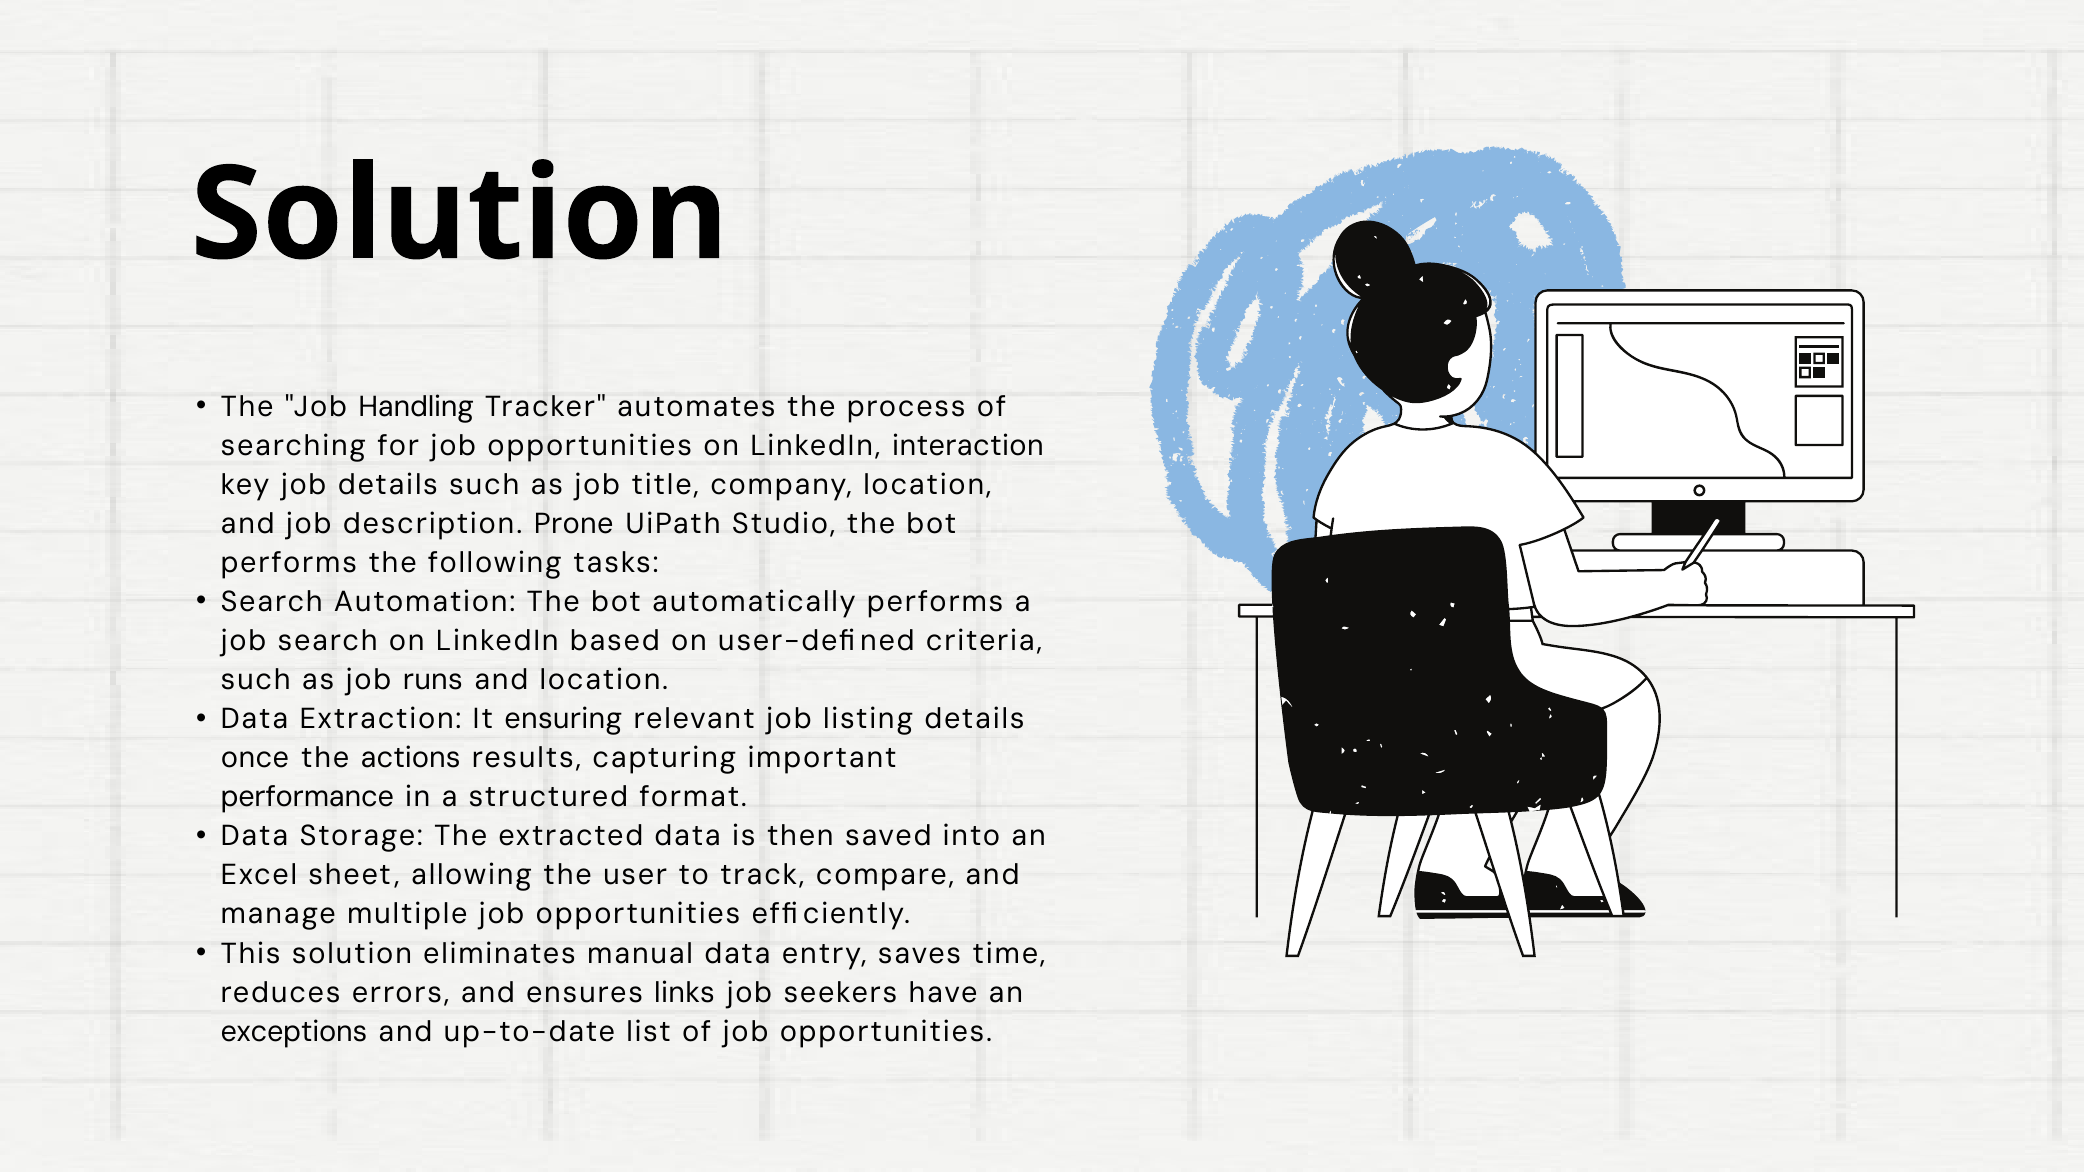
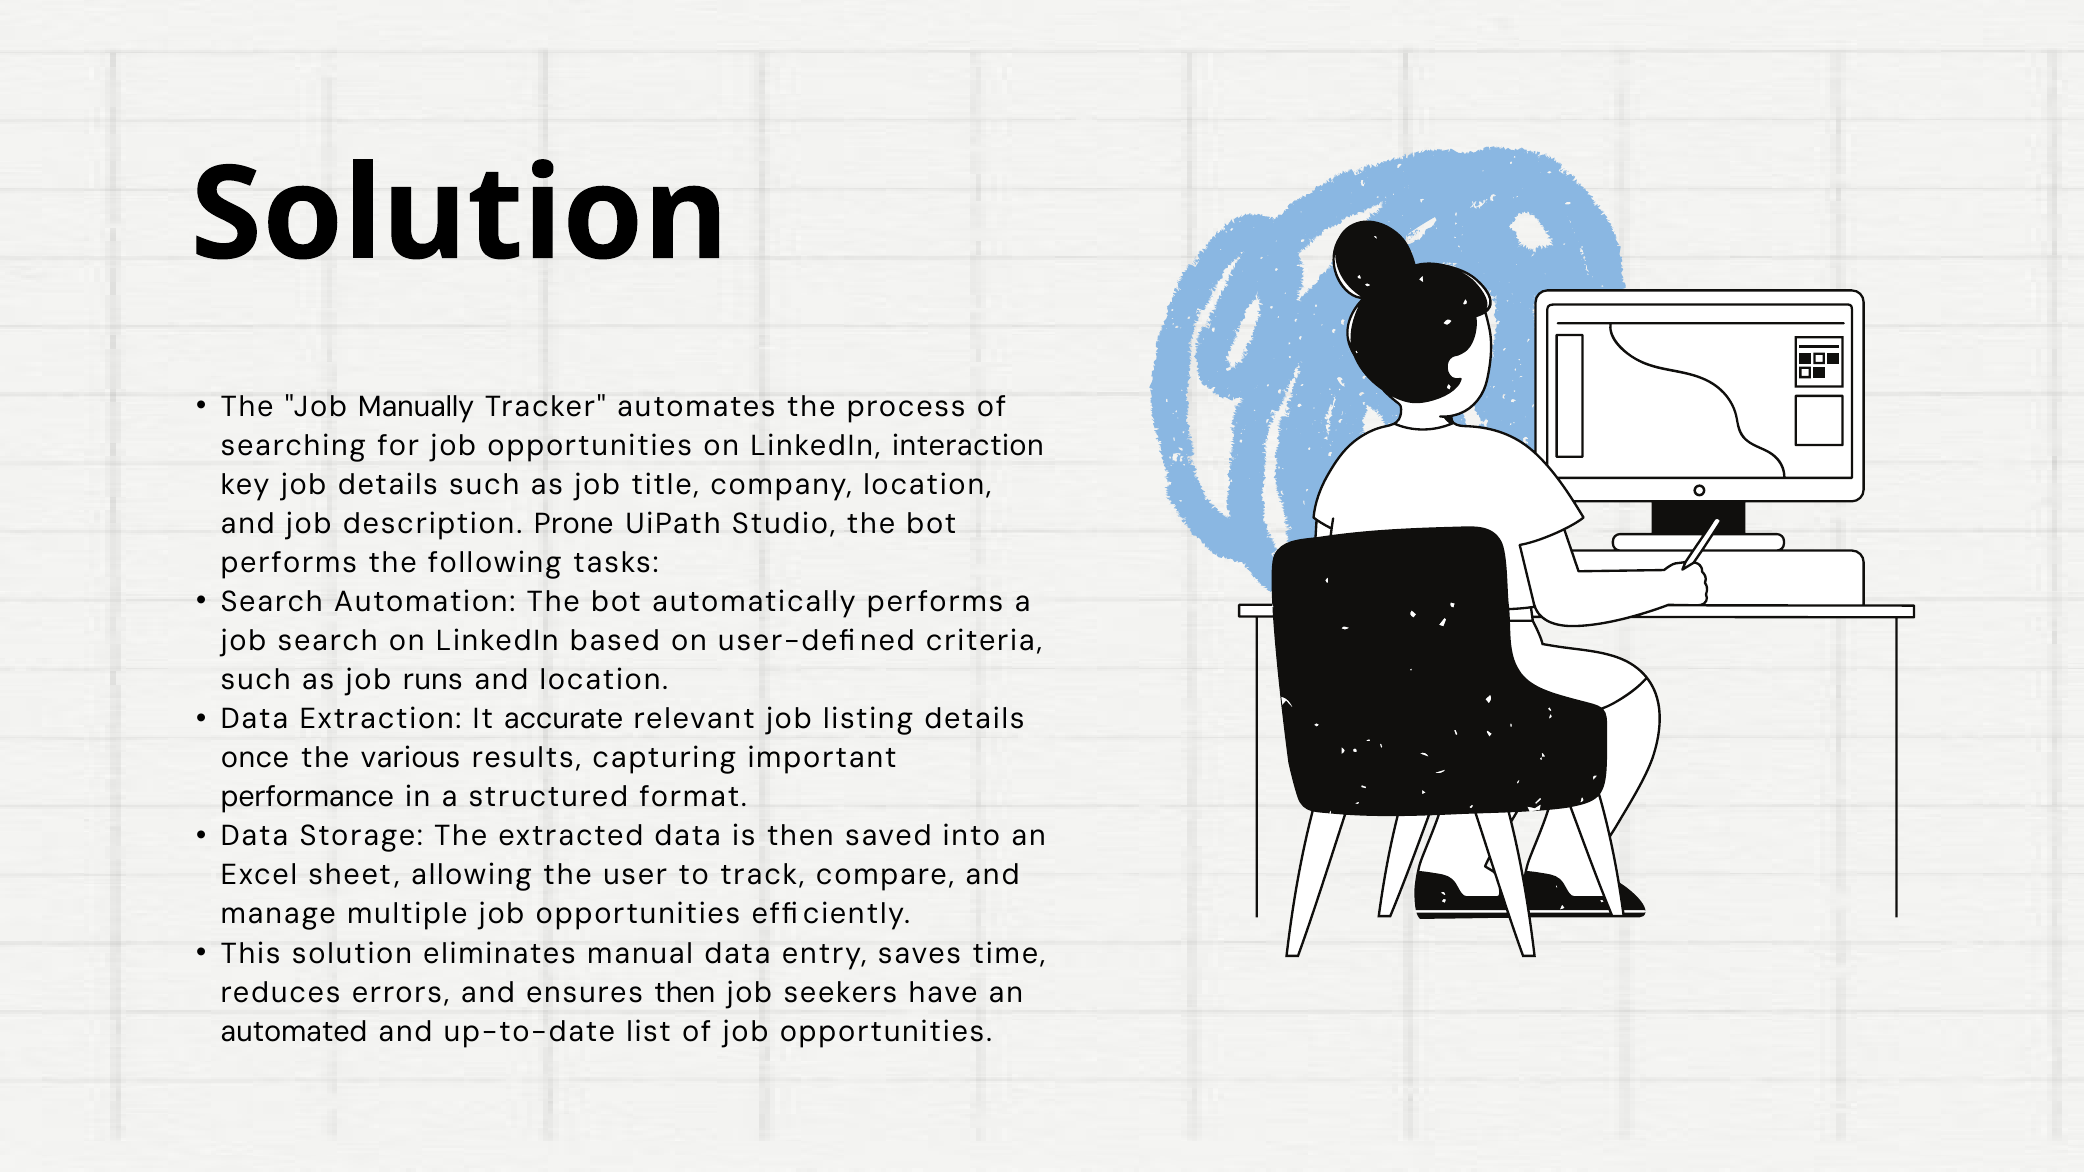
Handling: Handling -> Manually
ensuring: ensuring -> accurate
actions: actions -> various
ensures links: links -> then
exceptions: exceptions -> automated
